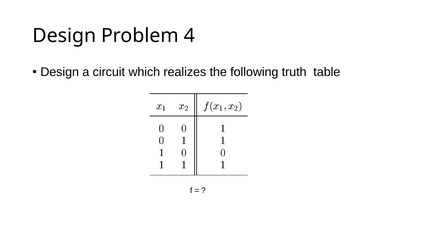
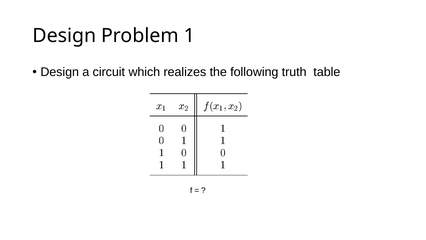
4: 4 -> 1
